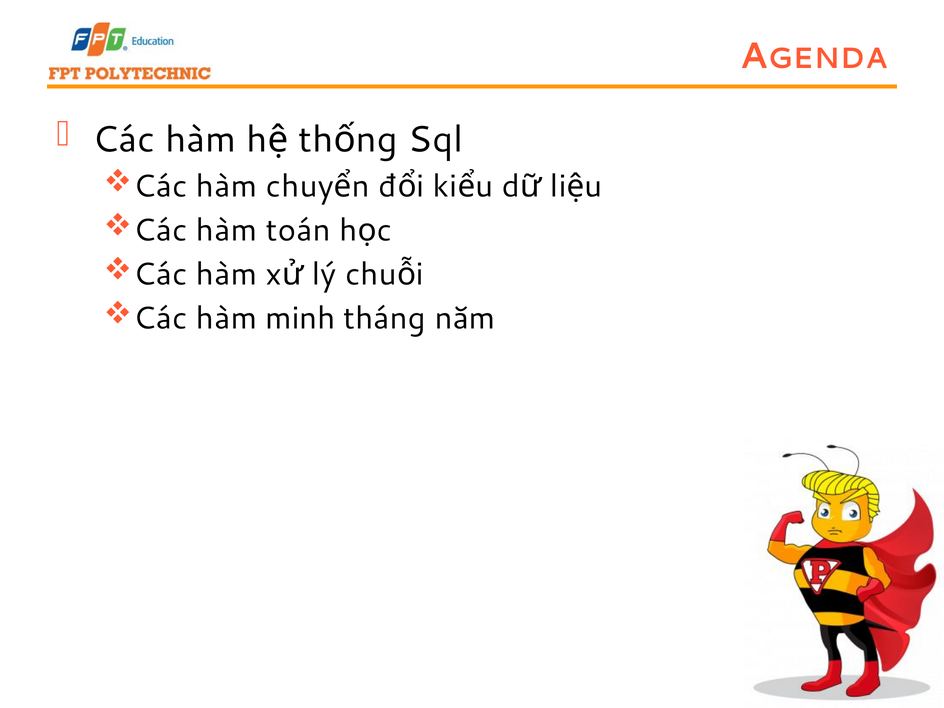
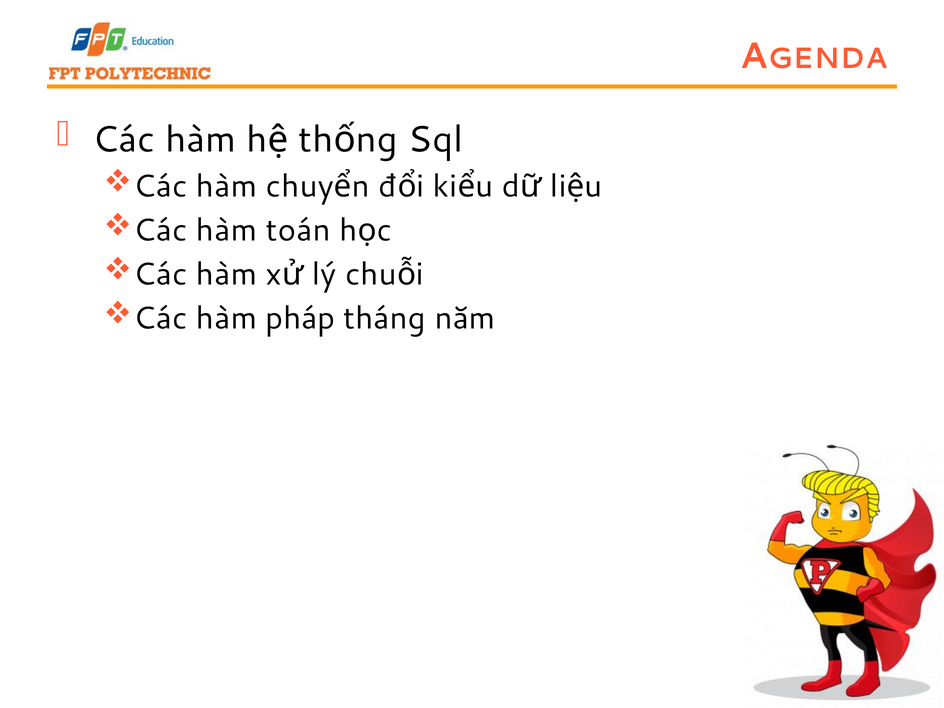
minh: minh -> pháp
